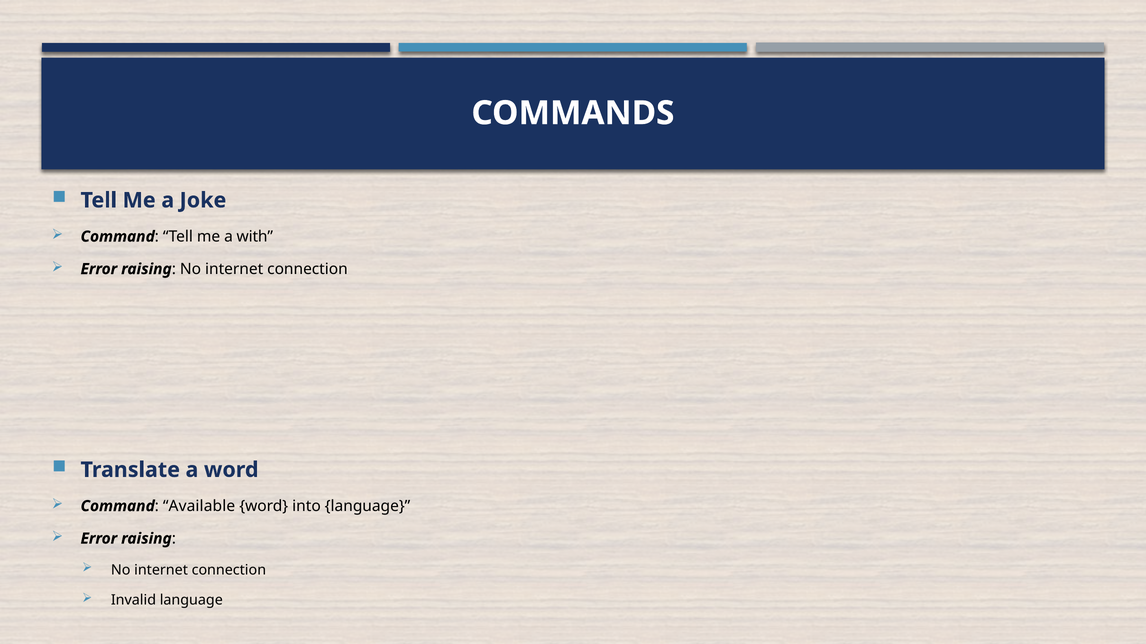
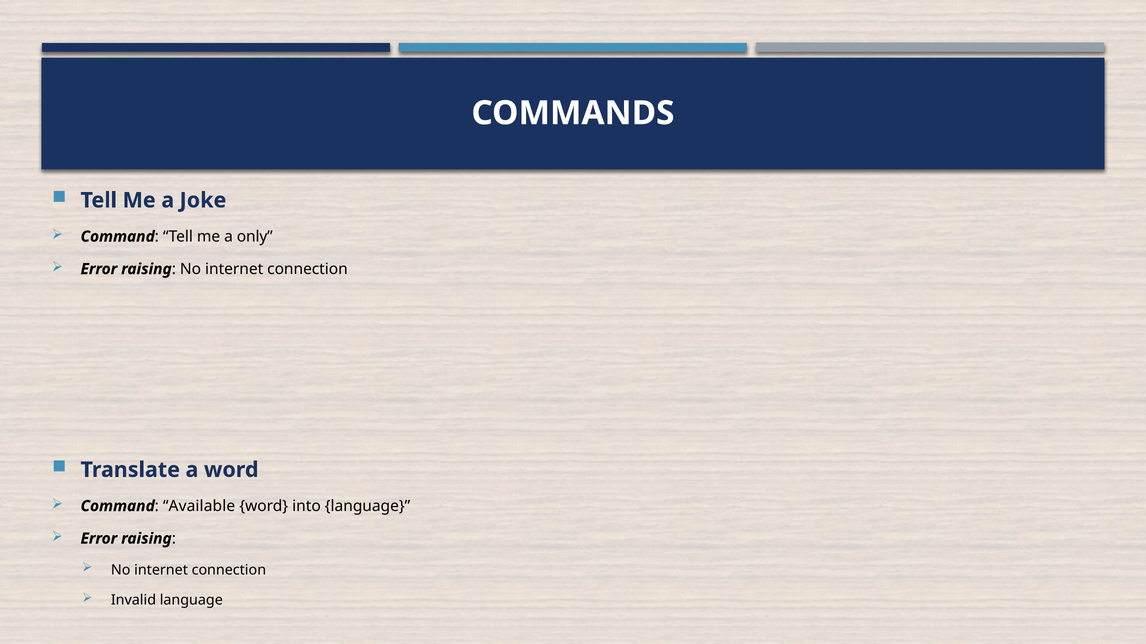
with: with -> only
